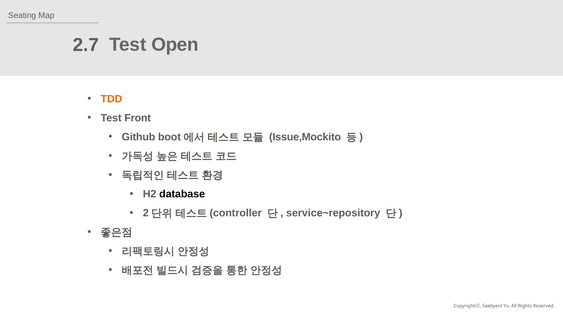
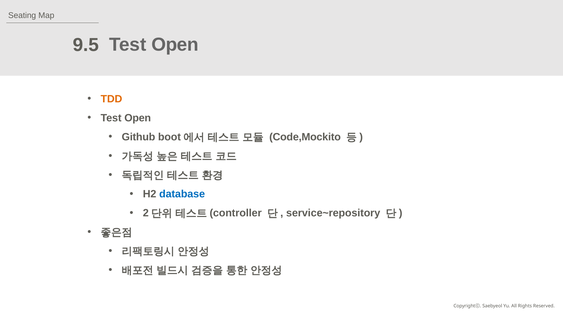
2.7: 2.7 -> 9.5
Front at (138, 118): Front -> Open
Issue,Mockito: Issue,Mockito -> Code,Mockito
database colour: black -> blue
